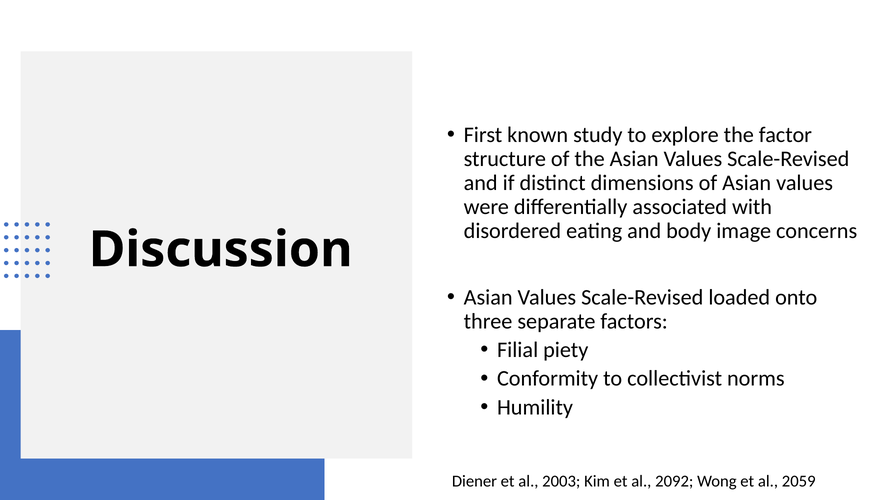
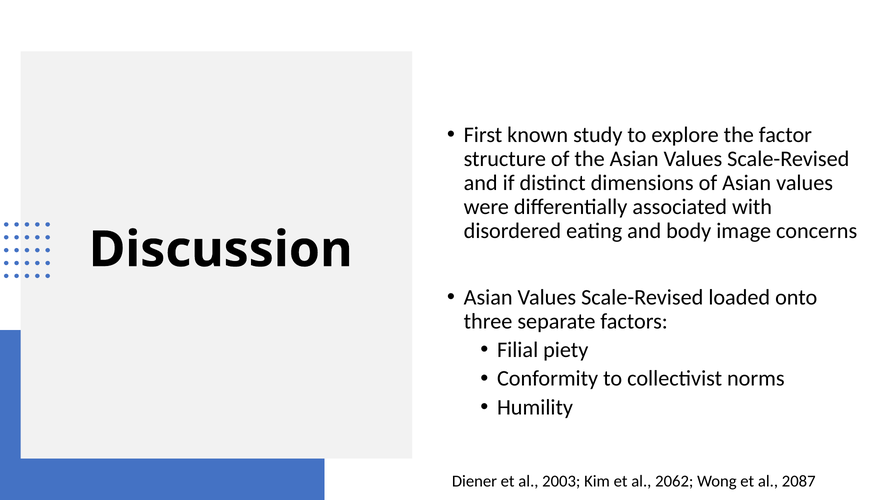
2092: 2092 -> 2062
2059: 2059 -> 2087
